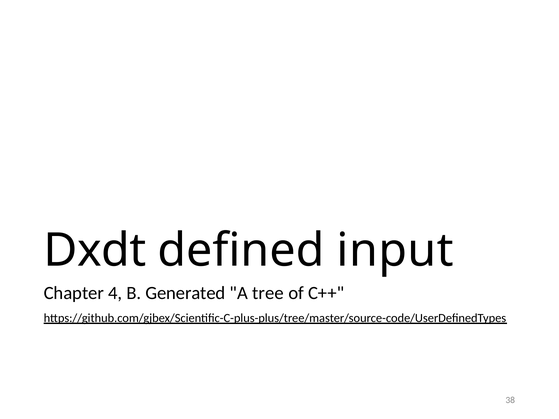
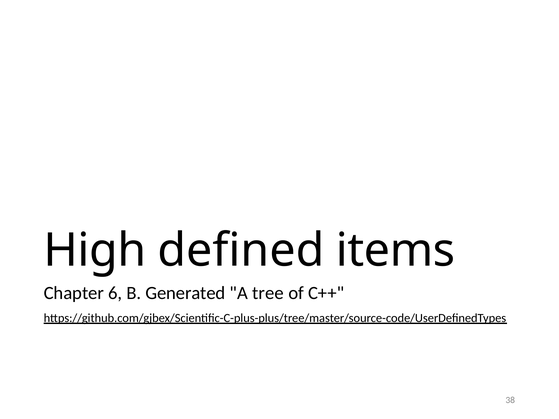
Dxdt: Dxdt -> High
input: input -> items
4: 4 -> 6
